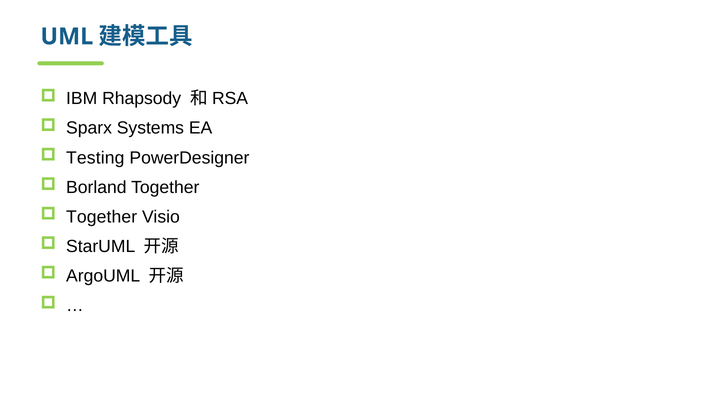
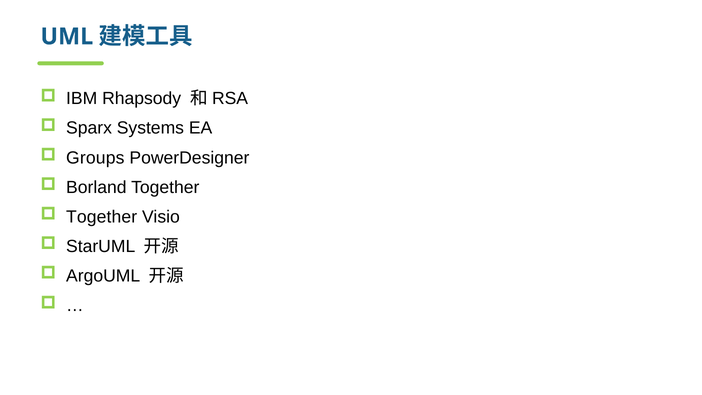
Testing: Testing -> Groups
